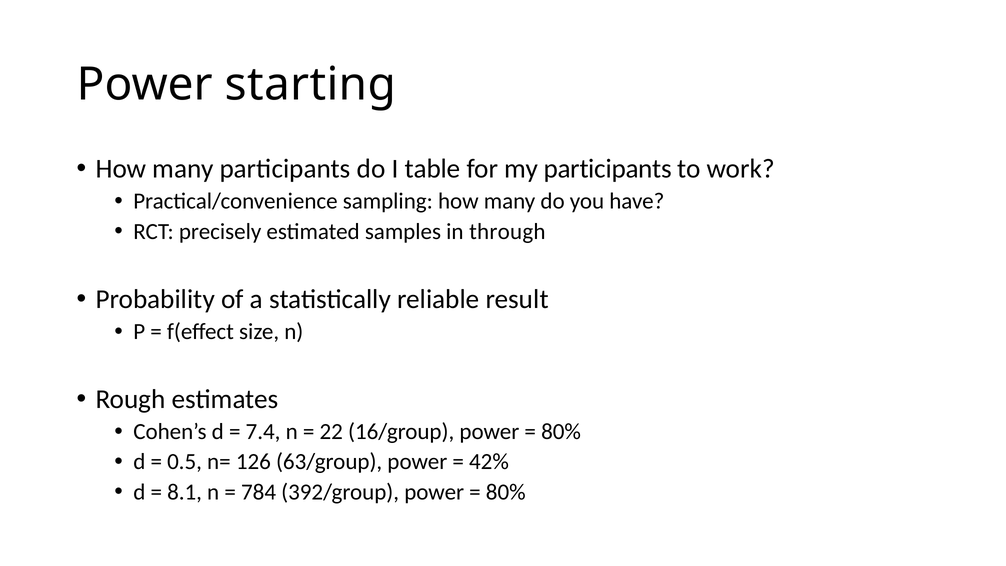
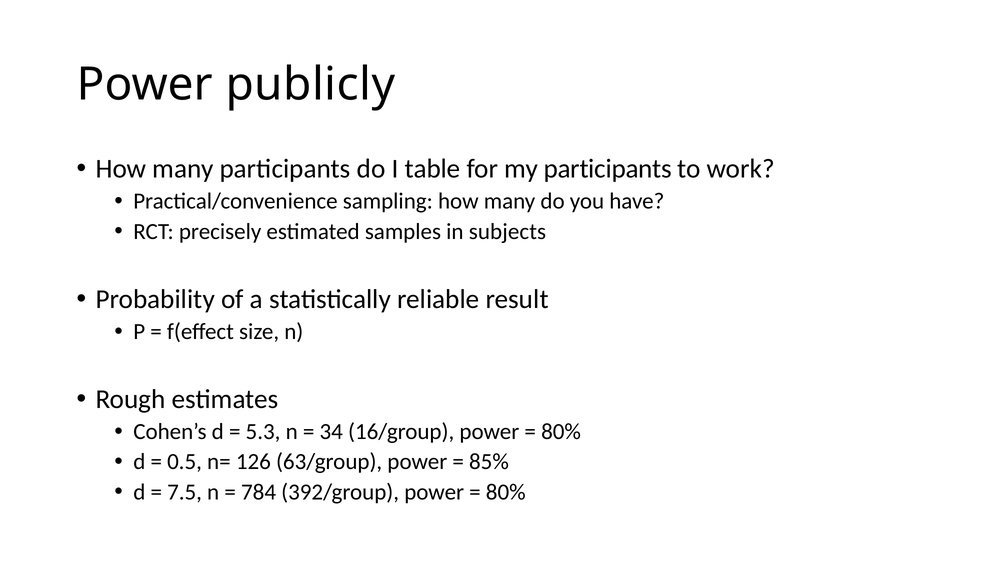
starting: starting -> publicly
through: through -> subjects
7.4: 7.4 -> 5.3
22: 22 -> 34
42%: 42% -> 85%
8.1: 8.1 -> 7.5
